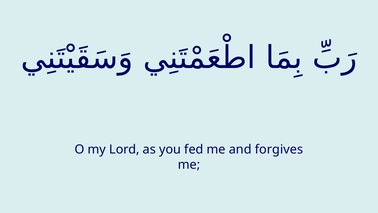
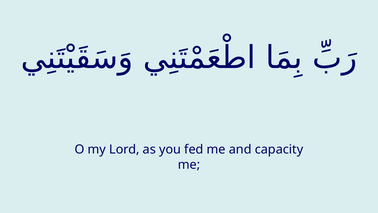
forgives: forgives -> capacity
